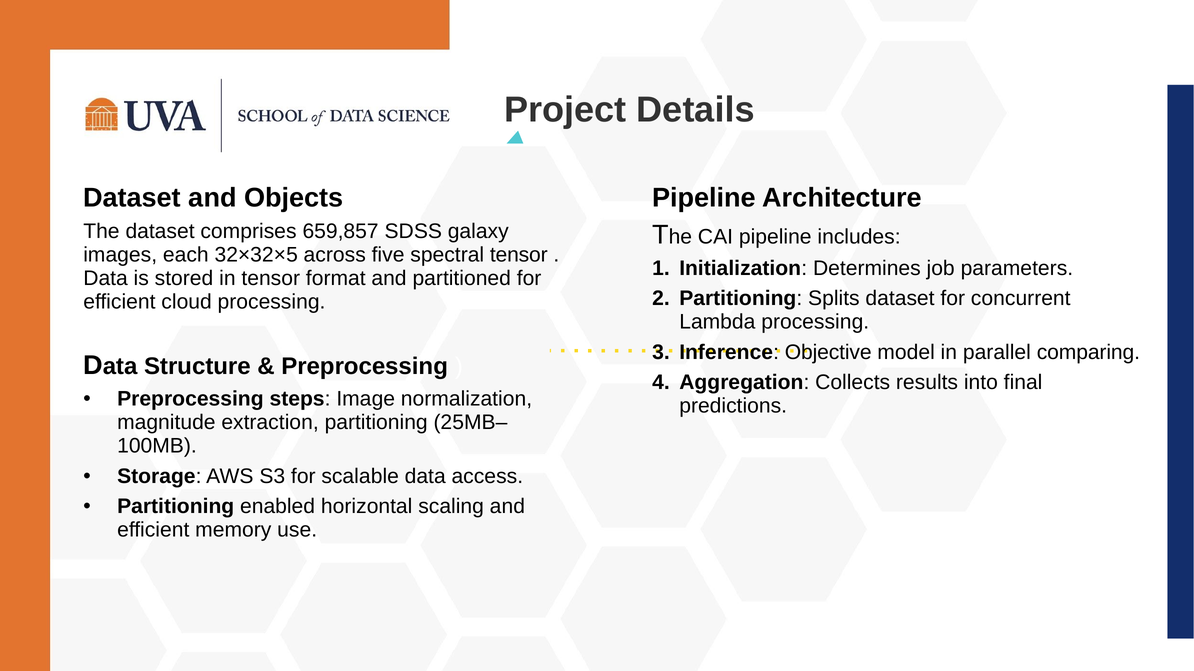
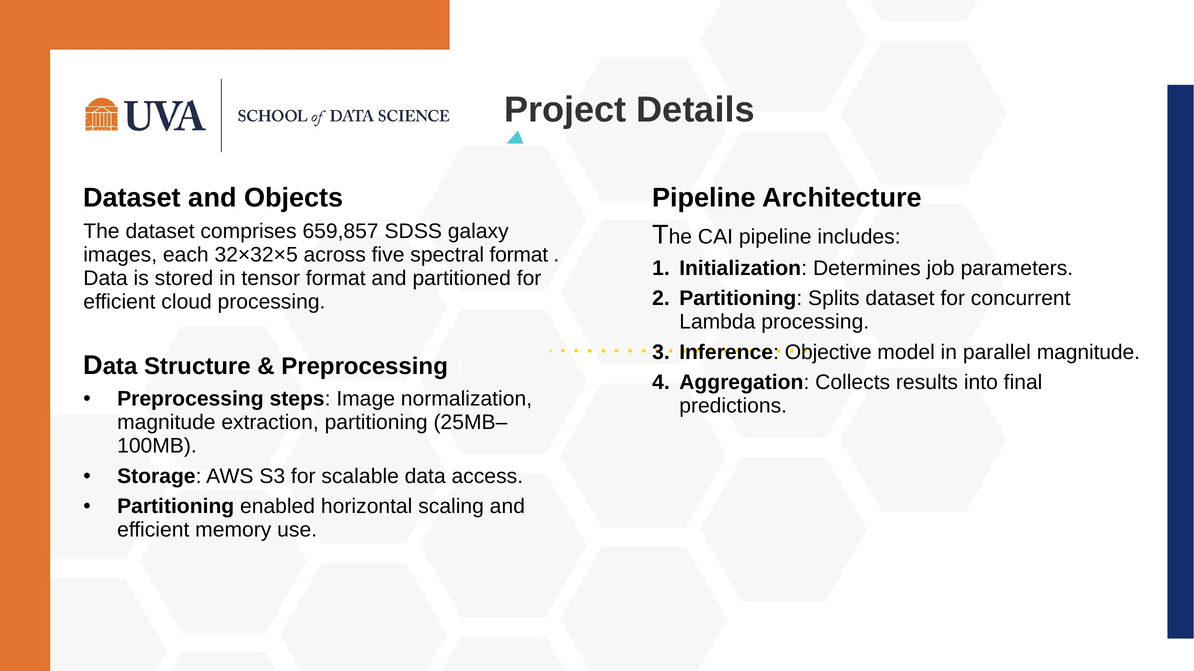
spectral tensor: tensor -> format
parallel comparing: comparing -> magnitude
